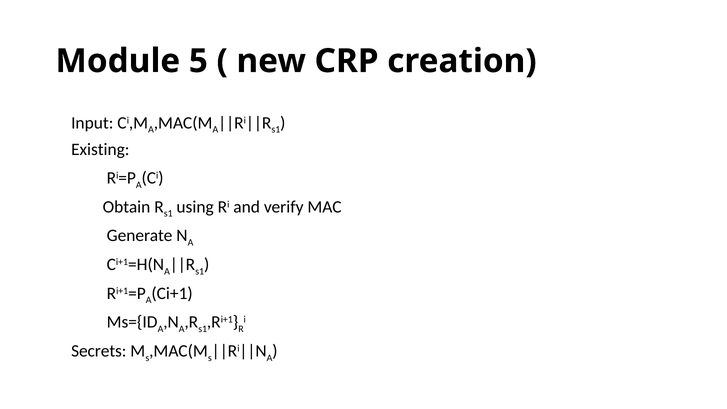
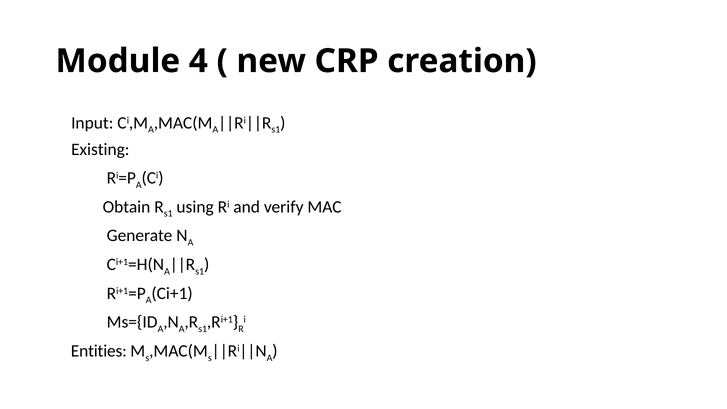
5: 5 -> 4
Secrets: Secrets -> Entities
